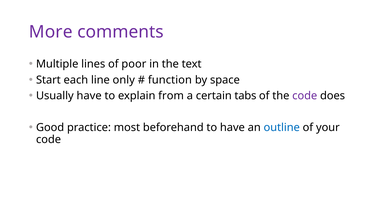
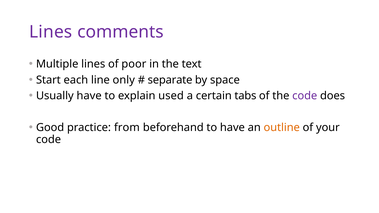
More at (51, 32): More -> Lines
function: function -> separate
from: from -> used
most: most -> from
outline colour: blue -> orange
